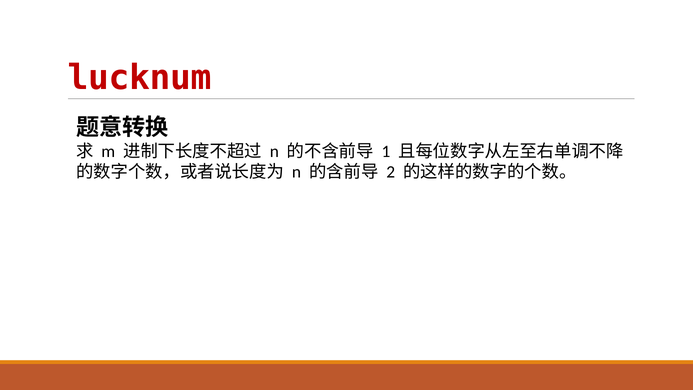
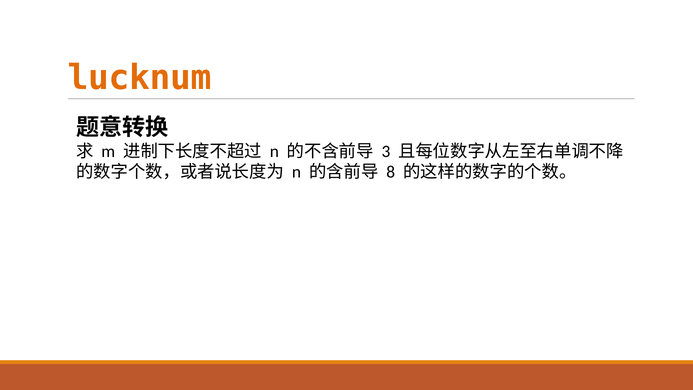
lucknum colour: red -> orange
1: 1 -> 3
2: 2 -> 8
